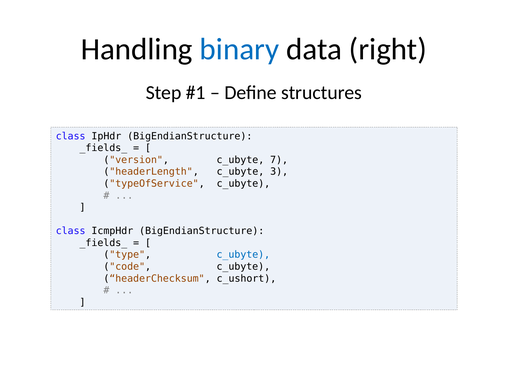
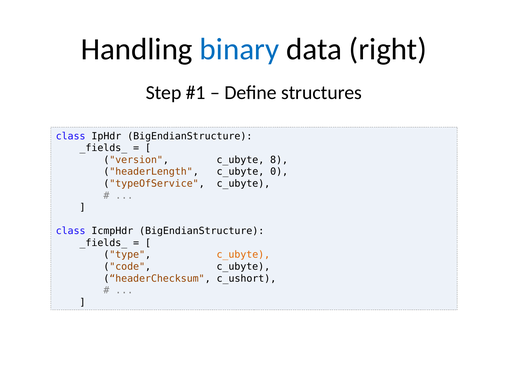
7: 7 -> 8
3: 3 -> 0
c_ubyte at (243, 255) colour: blue -> orange
